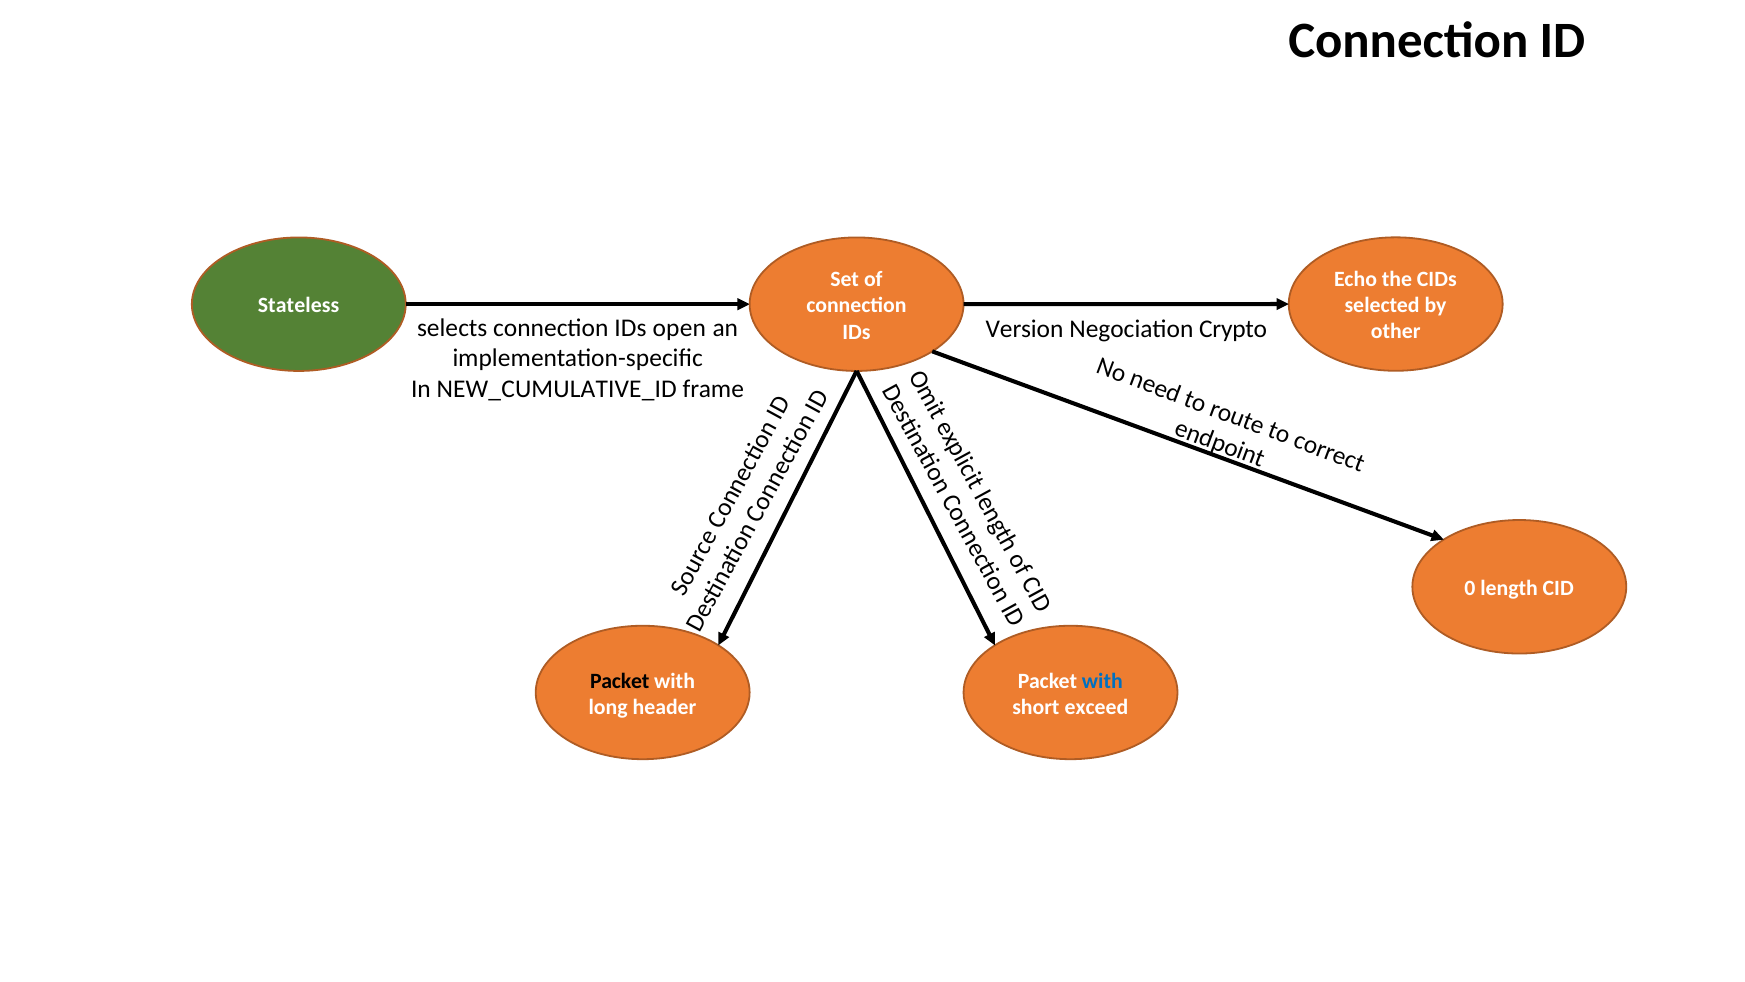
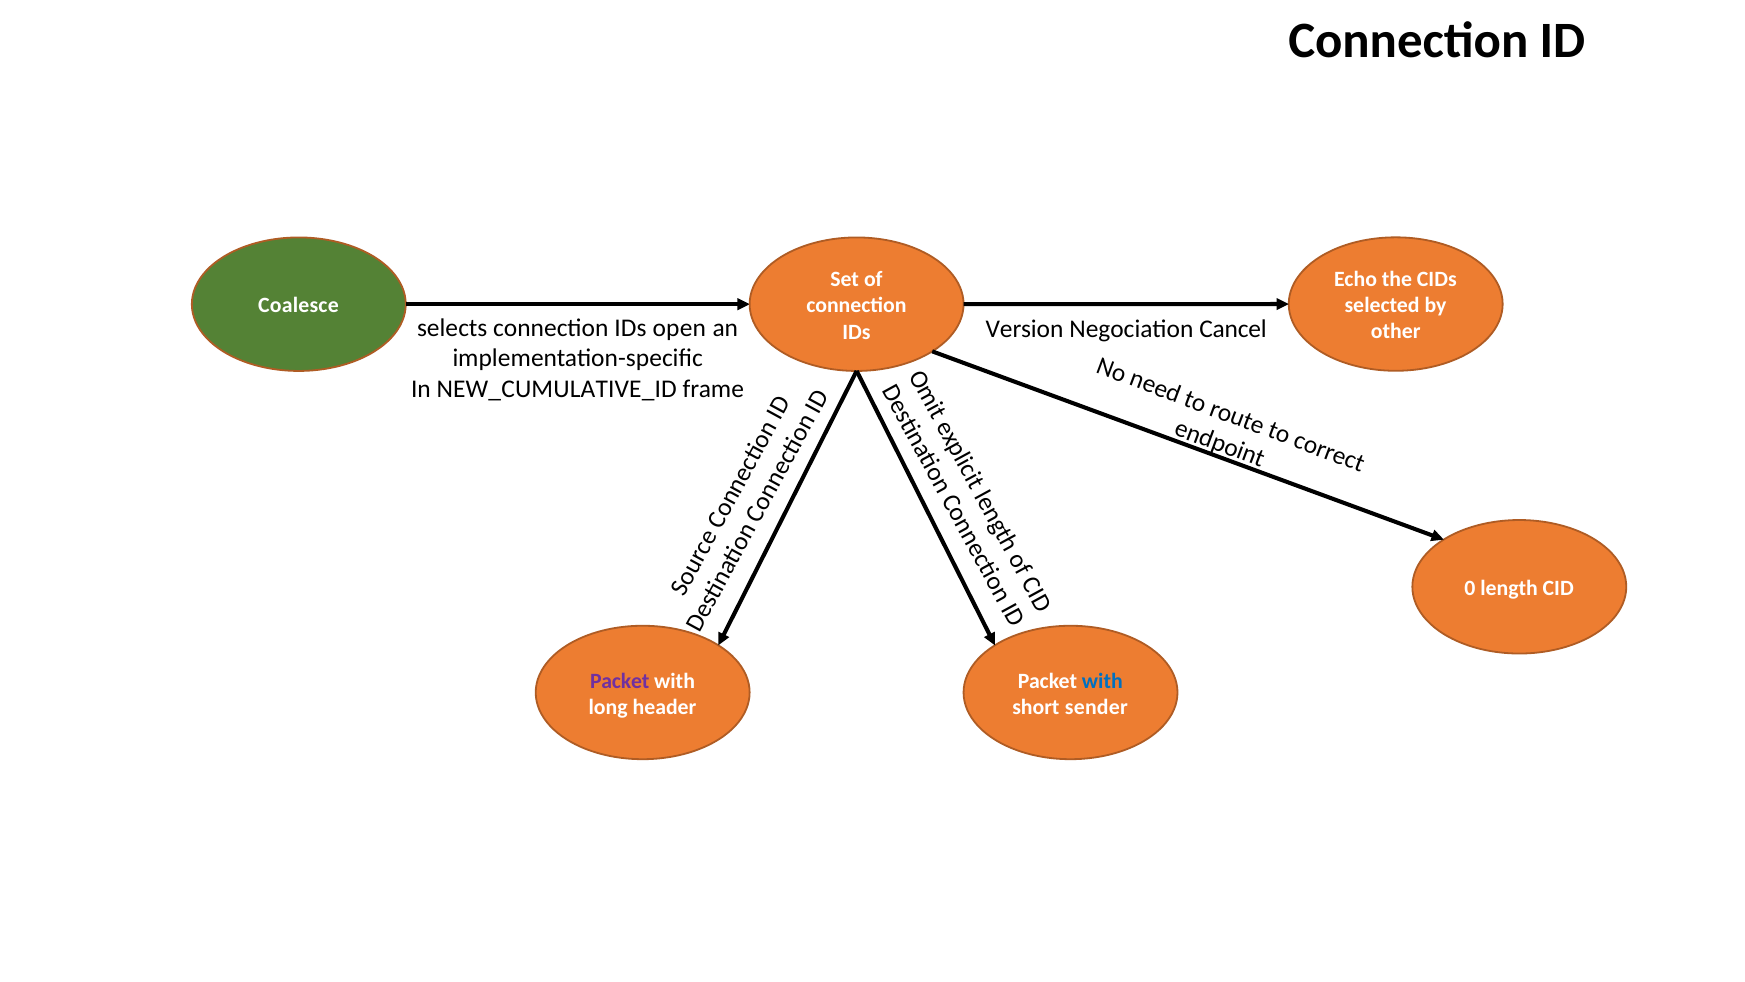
Stateless: Stateless -> Coalesce
Crypto: Crypto -> Cancel
Packet at (620, 681) colour: black -> purple
exceed: exceed -> sender
